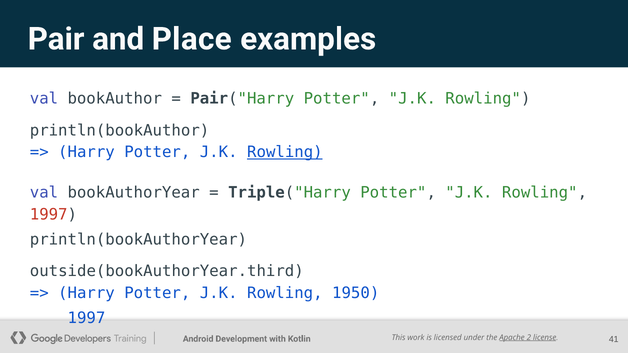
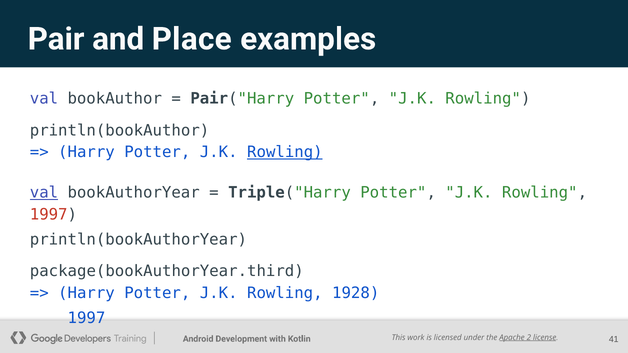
val at (44, 193) underline: none -> present
outside(bookAuthorYear.third: outside(bookAuthorYear.third -> package(bookAuthorYear.third
1950: 1950 -> 1928
